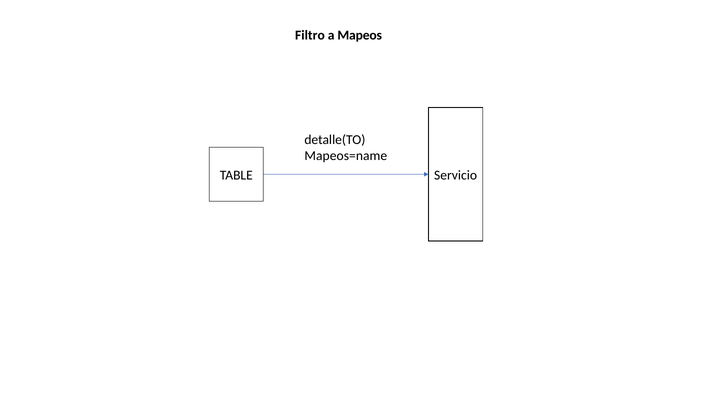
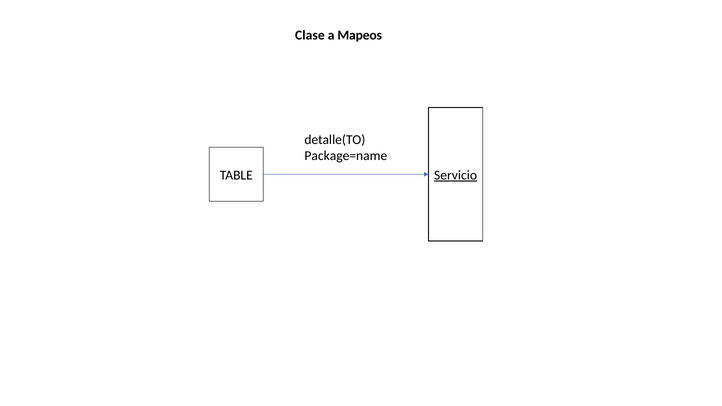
Filtro: Filtro -> Clase
Mapeos=name: Mapeos=name -> Package=name
Servicio underline: none -> present
